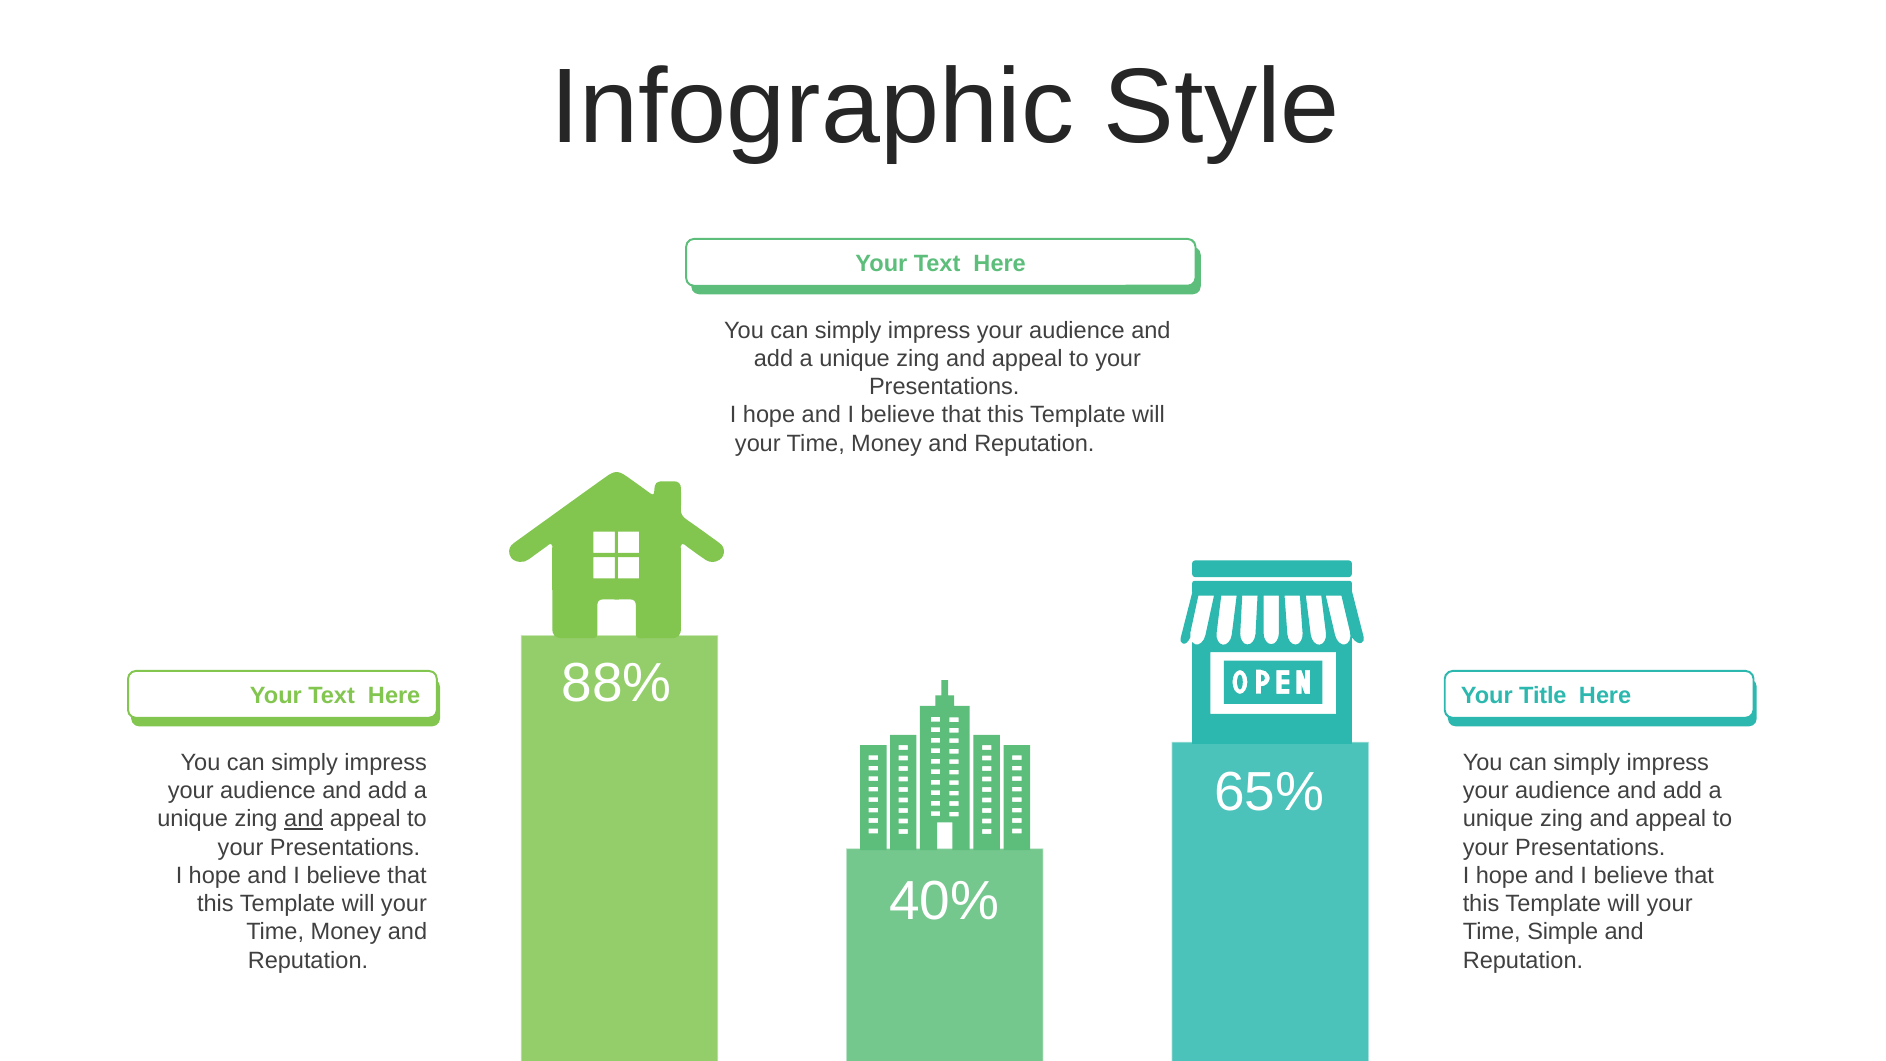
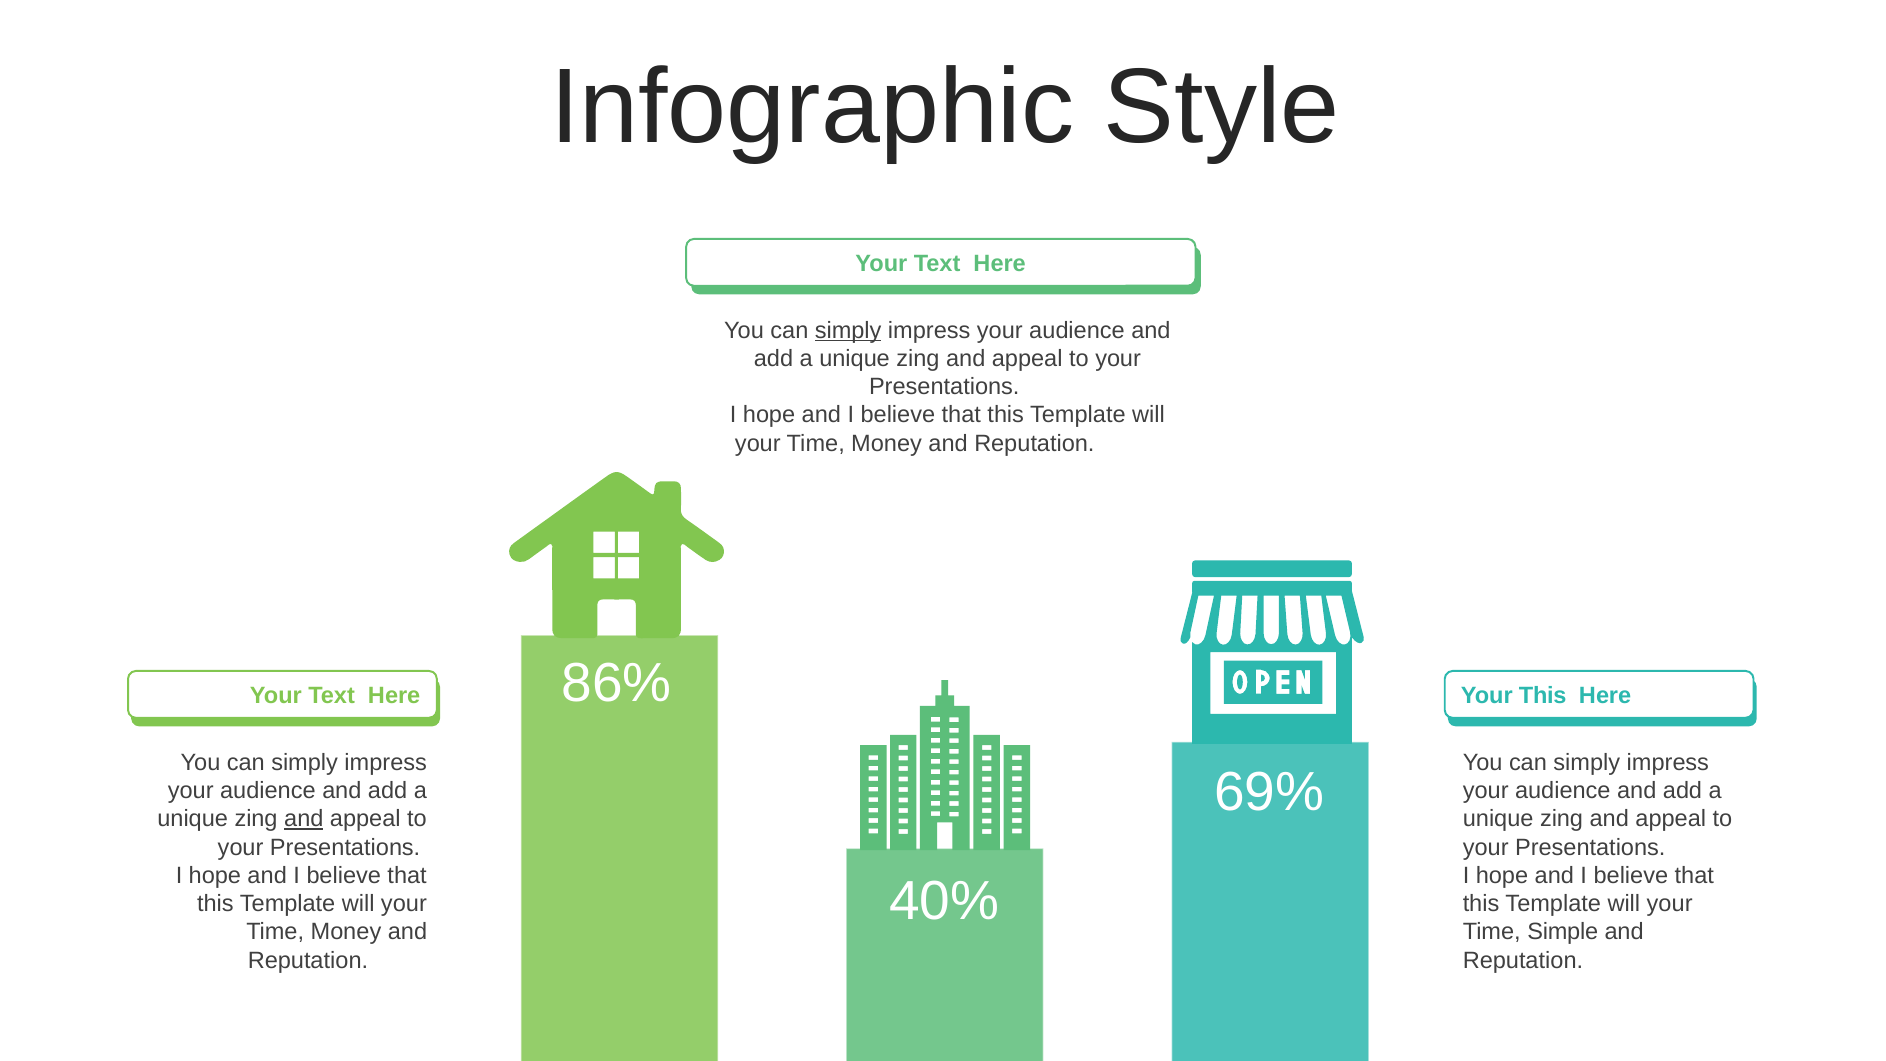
simply at (848, 330) underline: none -> present
88%: 88% -> 86%
Your Title: Title -> This
65%: 65% -> 69%
